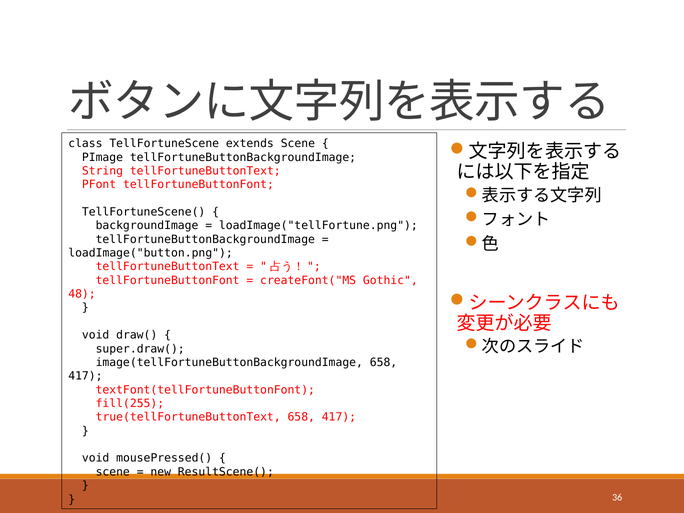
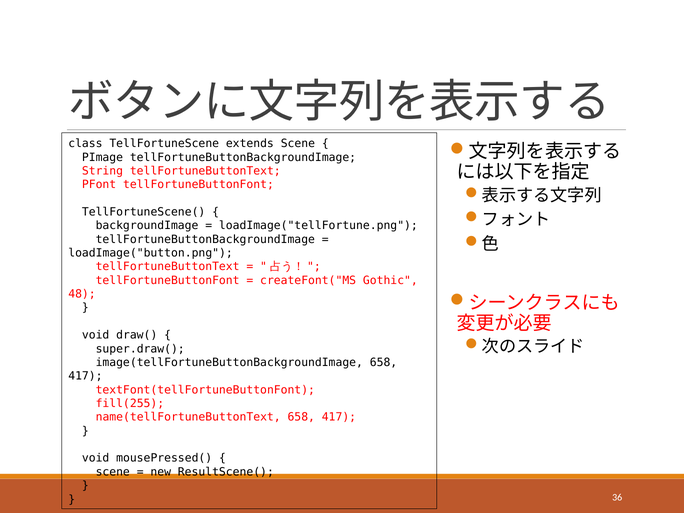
true(tellFortuneButtonText: true(tellFortuneButtonText -> name(tellFortuneButtonText
